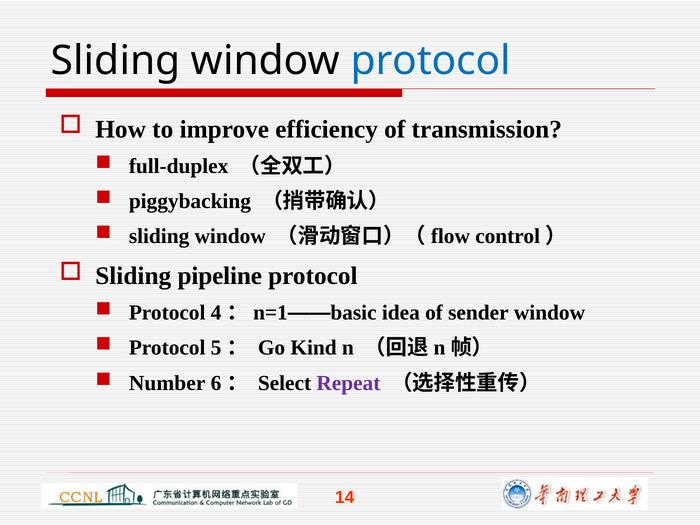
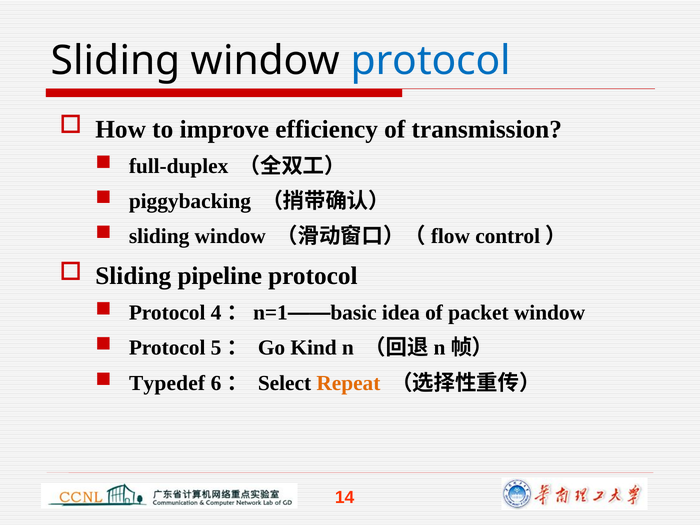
sender: sender -> packet
Number: Number -> Typedef
Repeat colour: purple -> orange
